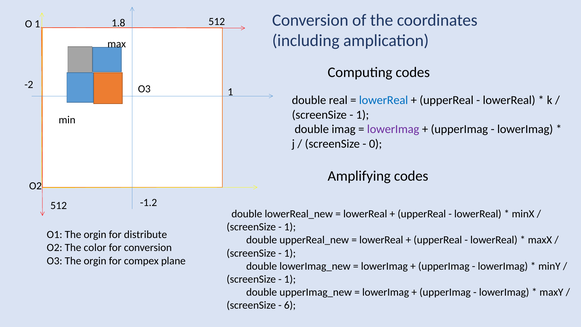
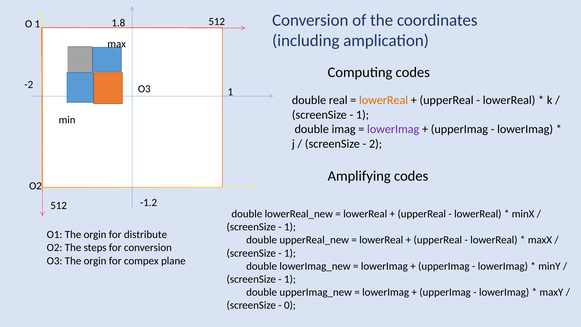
lowerReal at (384, 100) colour: blue -> orange
0: 0 -> 2
color: color -> steps
6: 6 -> 0
